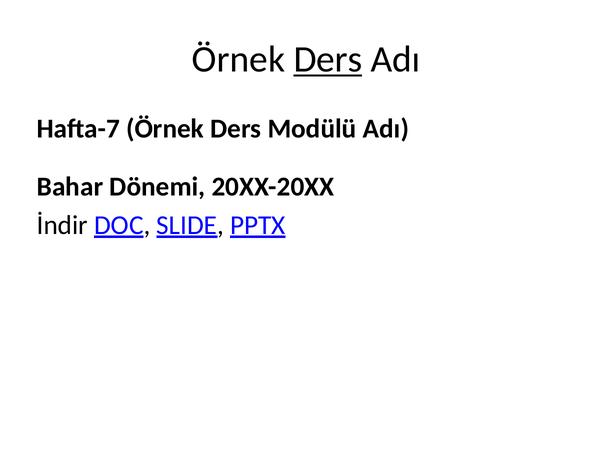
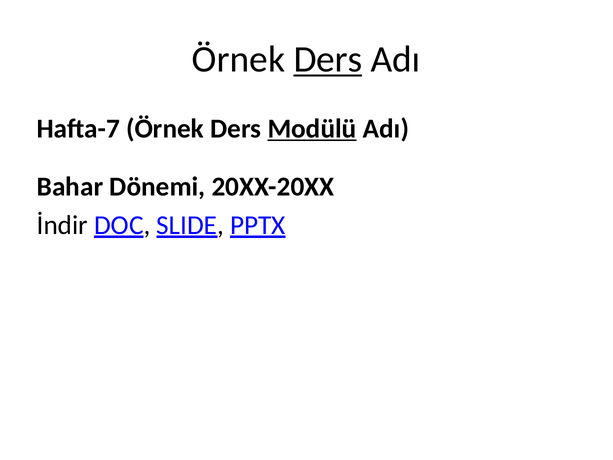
Modülü underline: none -> present
